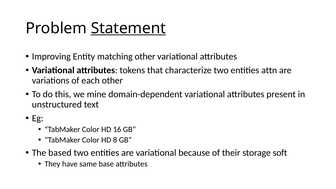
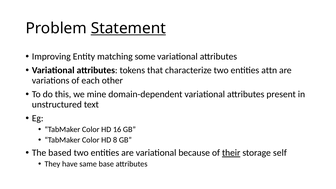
matching other: other -> some
their underline: none -> present
soft: soft -> self
